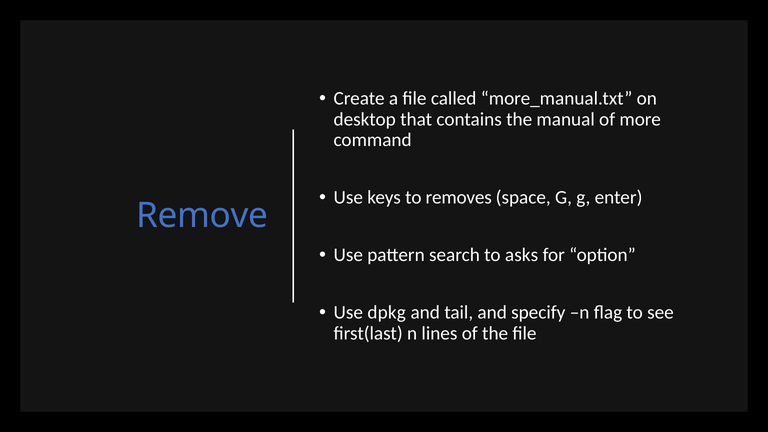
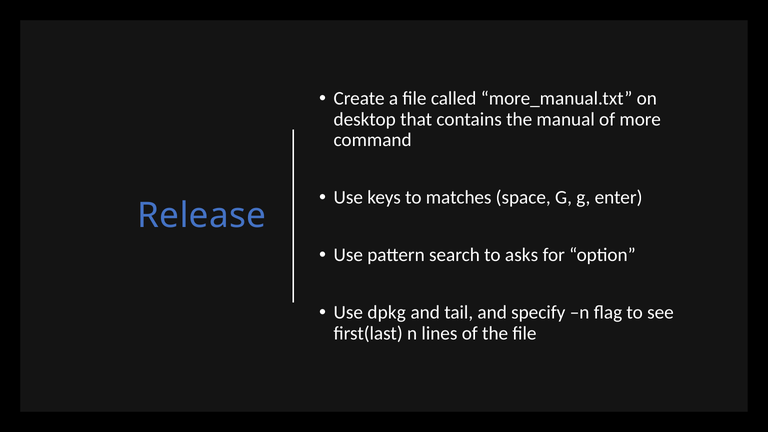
removes: removes -> matches
Remove: Remove -> Release
